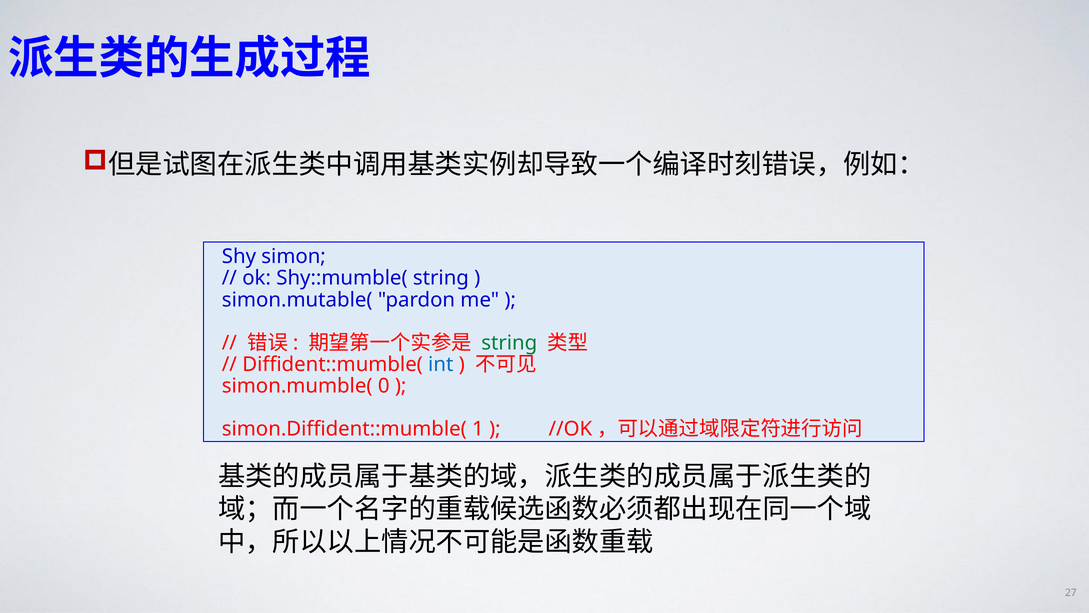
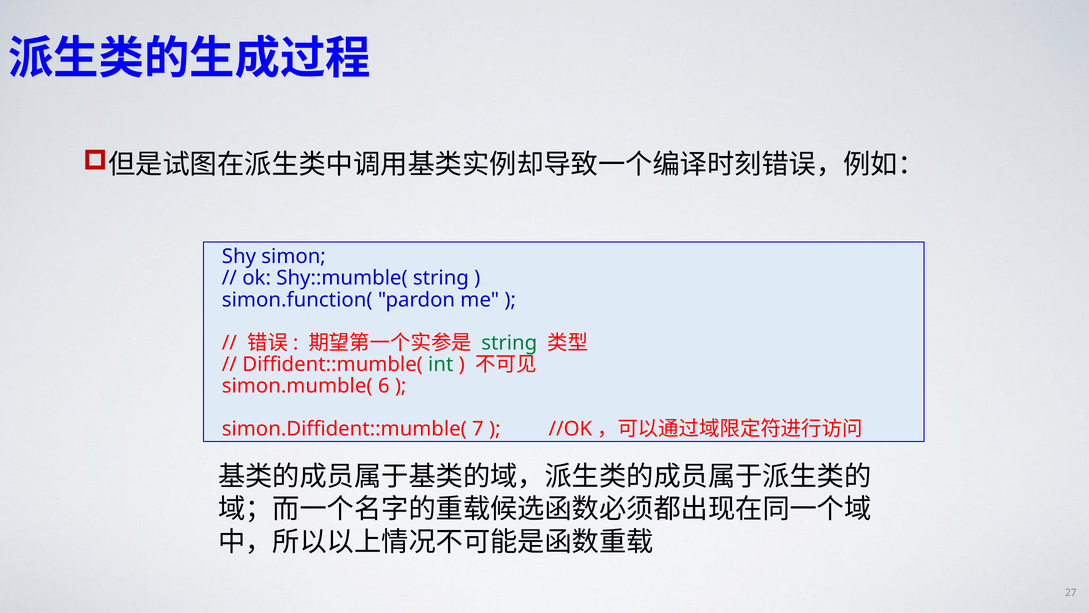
simon.mutable(: simon.mutable( -> simon.function(
int colour: blue -> green
0: 0 -> 6
1: 1 -> 7
